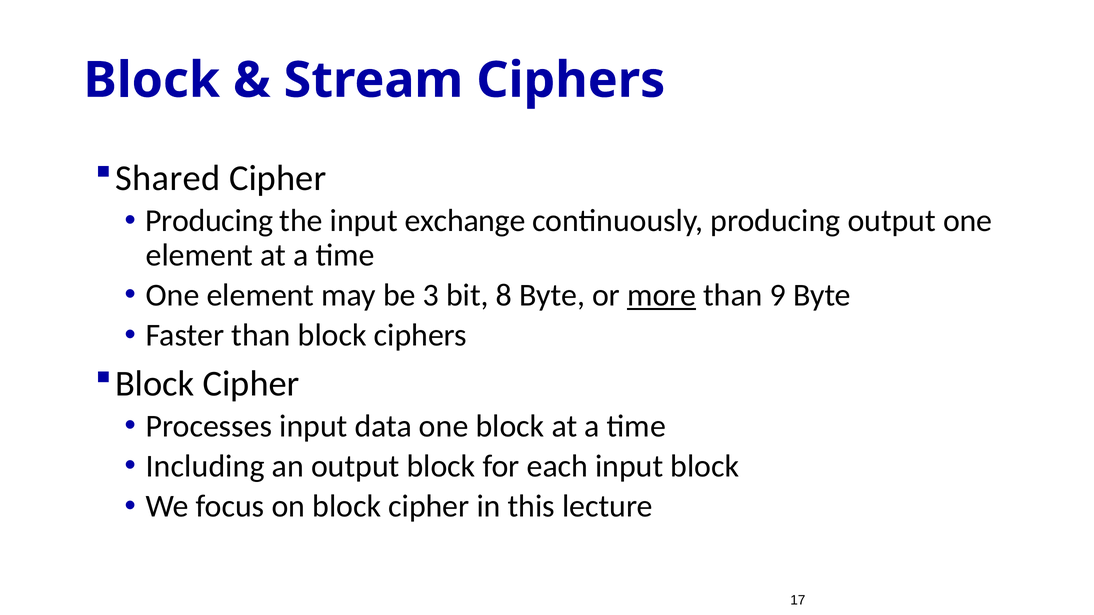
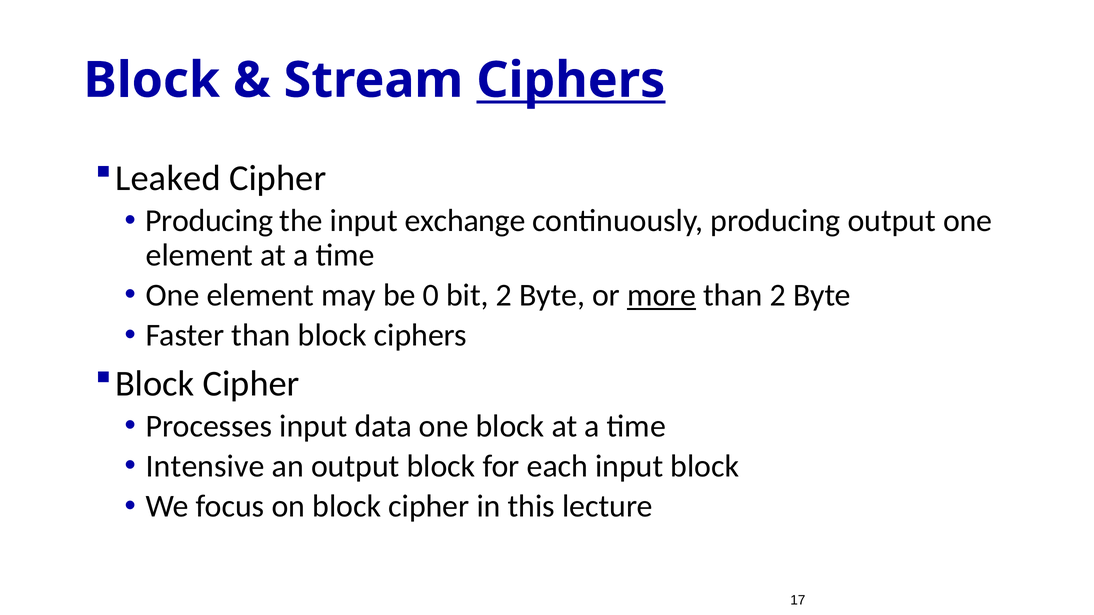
Ciphers at (571, 80) underline: none -> present
Shared: Shared -> Leaked
3: 3 -> 0
bit 8: 8 -> 2
than 9: 9 -> 2
Including: Including -> Intensive
